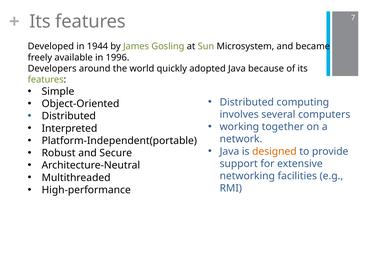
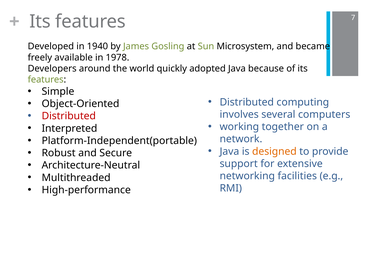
1944: 1944 -> 1940
1996: 1996 -> 1978
Distributed at (69, 116) colour: black -> red
